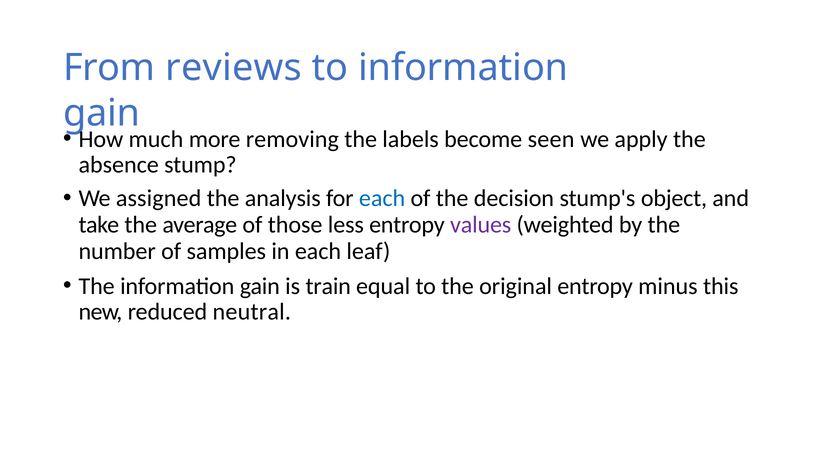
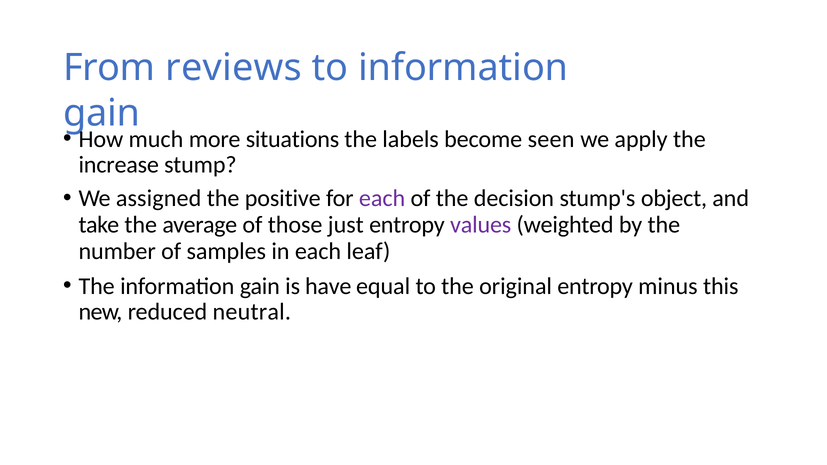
removing: removing -> situations
absence: absence -> increase
analysis: analysis -> positive
each at (382, 198) colour: blue -> purple
less: less -> just
train: train -> have
